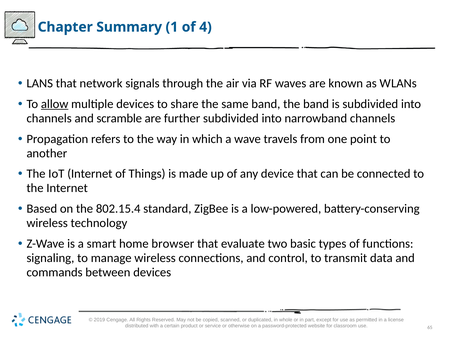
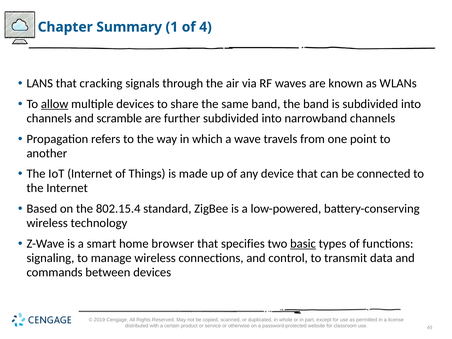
network: network -> cracking
evaluate: evaluate -> specifies
basic underline: none -> present
